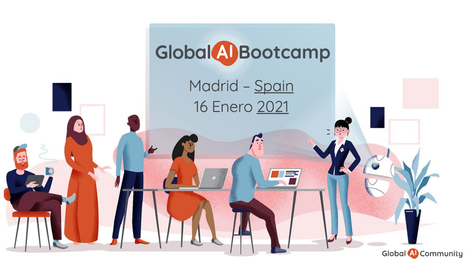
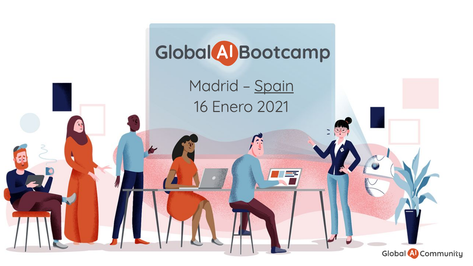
2021 underline: present -> none
